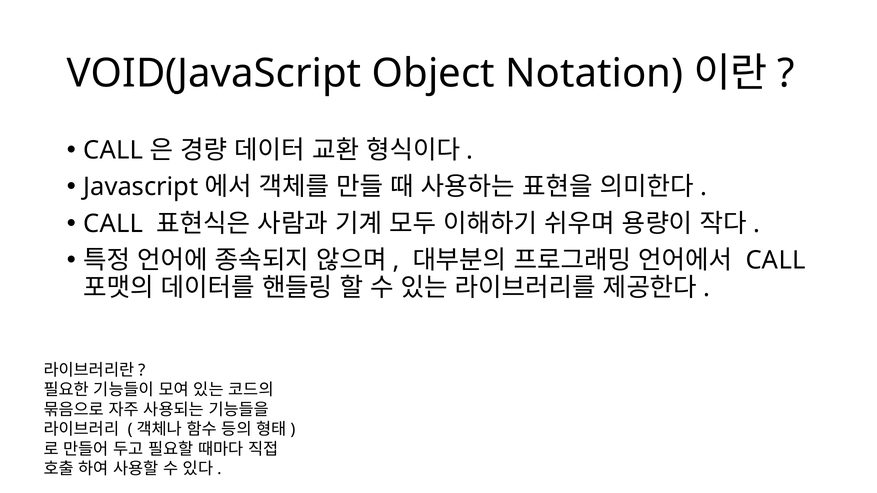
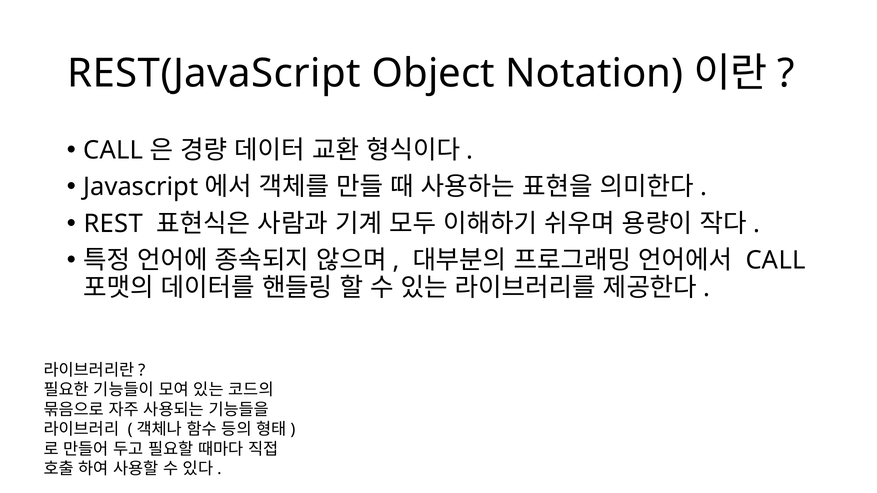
VOID(JavaScript: VOID(JavaScript -> REST(JavaScript
CALL at (113, 224): CALL -> REST
